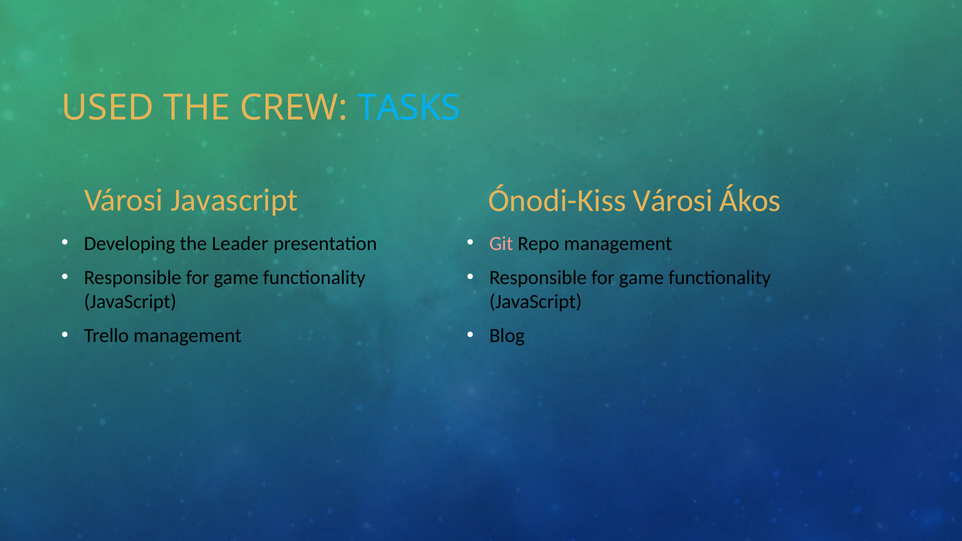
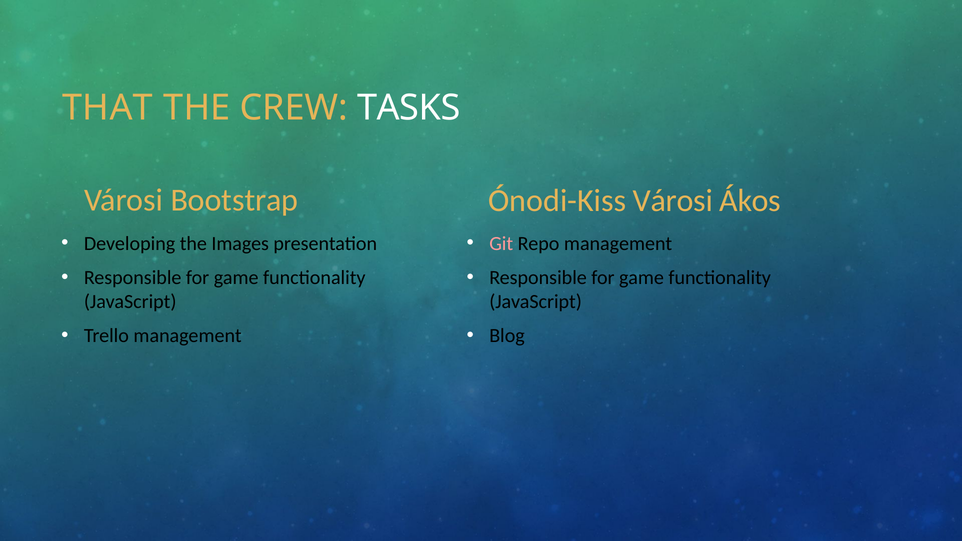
USED: USED -> THAT
TASKS colour: light blue -> white
Városi Javascript: Javascript -> Bootstrap
Leader: Leader -> Images
